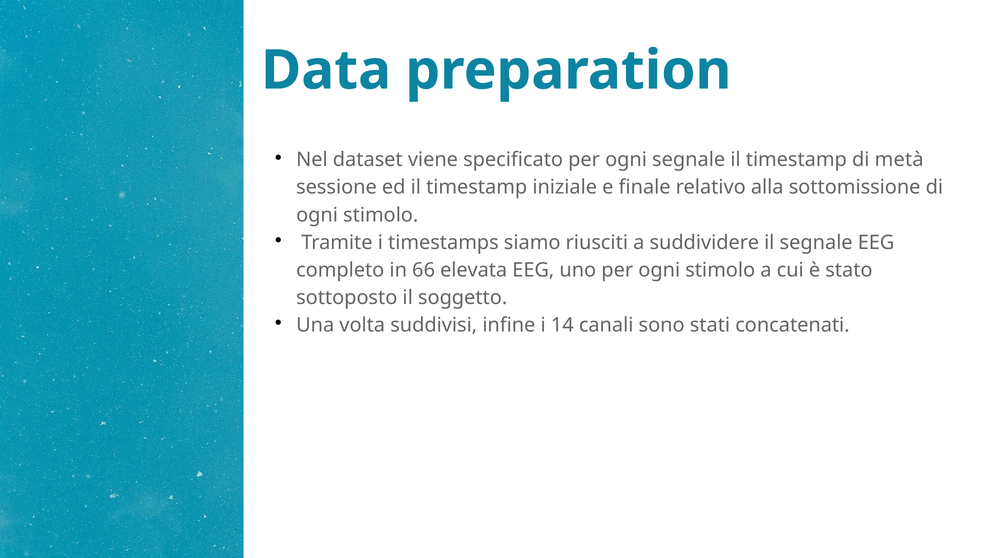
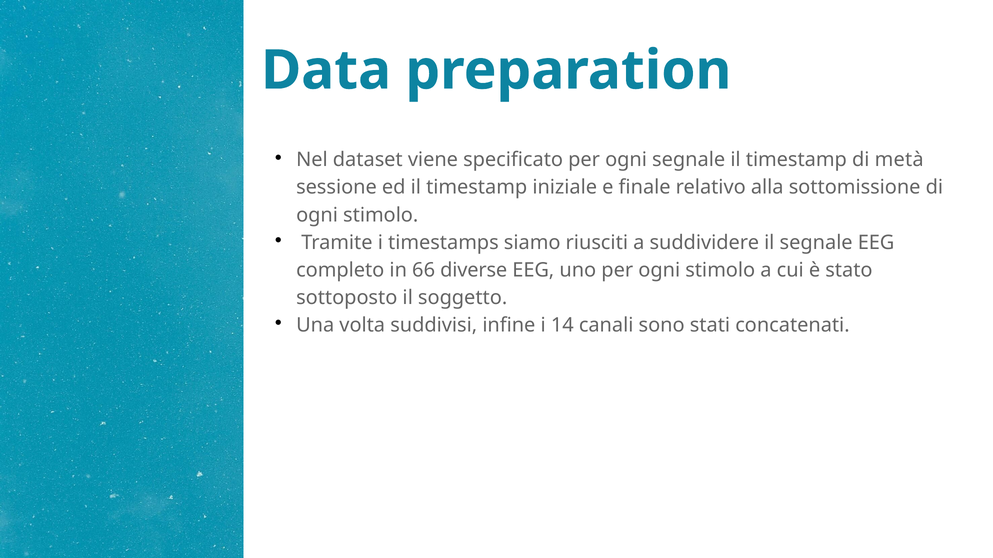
elevata: elevata -> diverse
